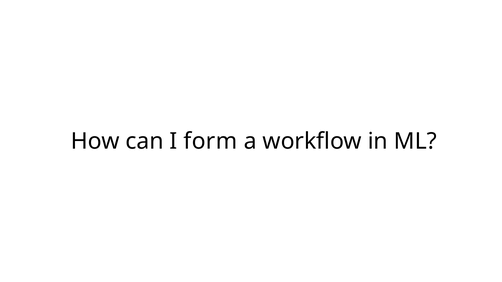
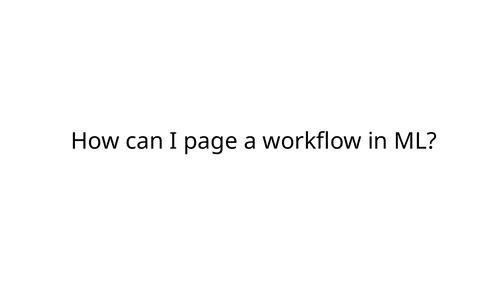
form: form -> page
